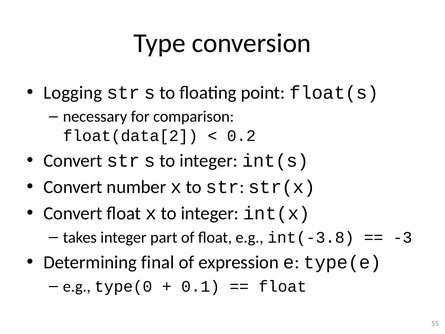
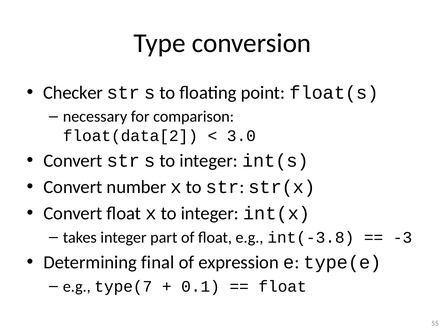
Logging: Logging -> Checker
0.2: 0.2 -> 3.0
type(0: type(0 -> type(7
